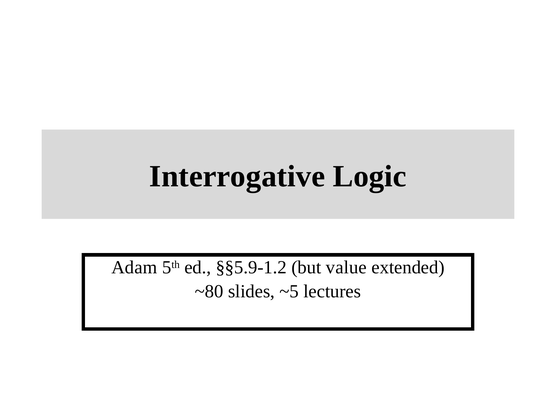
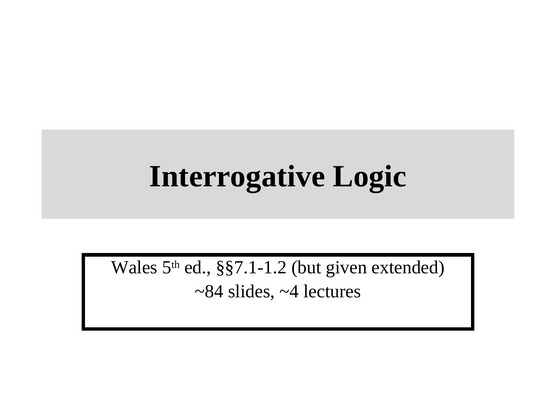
Adam: Adam -> Wales
§§5.9-1.2: §§5.9-1.2 -> §§7.1-1.2
value: value -> given
~80: ~80 -> ~84
~5: ~5 -> ~4
